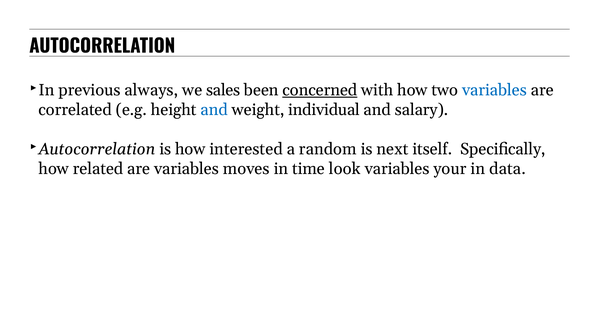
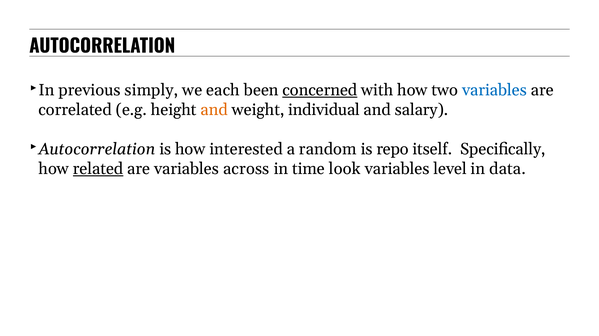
always: always -> simply
sales: sales -> each
and at (214, 110) colour: blue -> orange
next: next -> repo
related underline: none -> present
moves: moves -> across
your: your -> level
